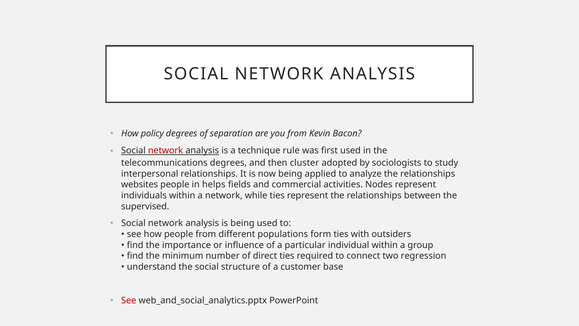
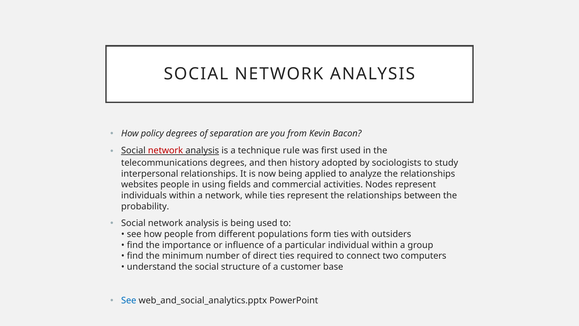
cluster: cluster -> history
helps: helps -> using
supervised: supervised -> probability
regression: regression -> computers
See at (129, 300) colour: red -> blue
